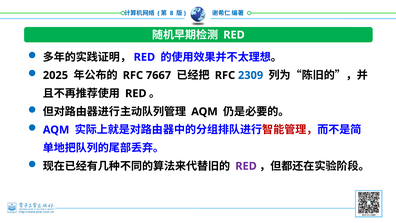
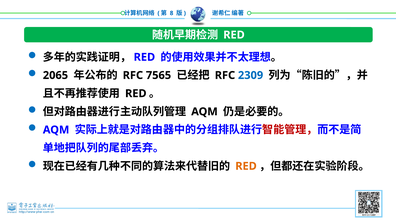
2025: 2025 -> 2065
7667: 7667 -> 7565
RED at (246, 166) colour: purple -> orange
